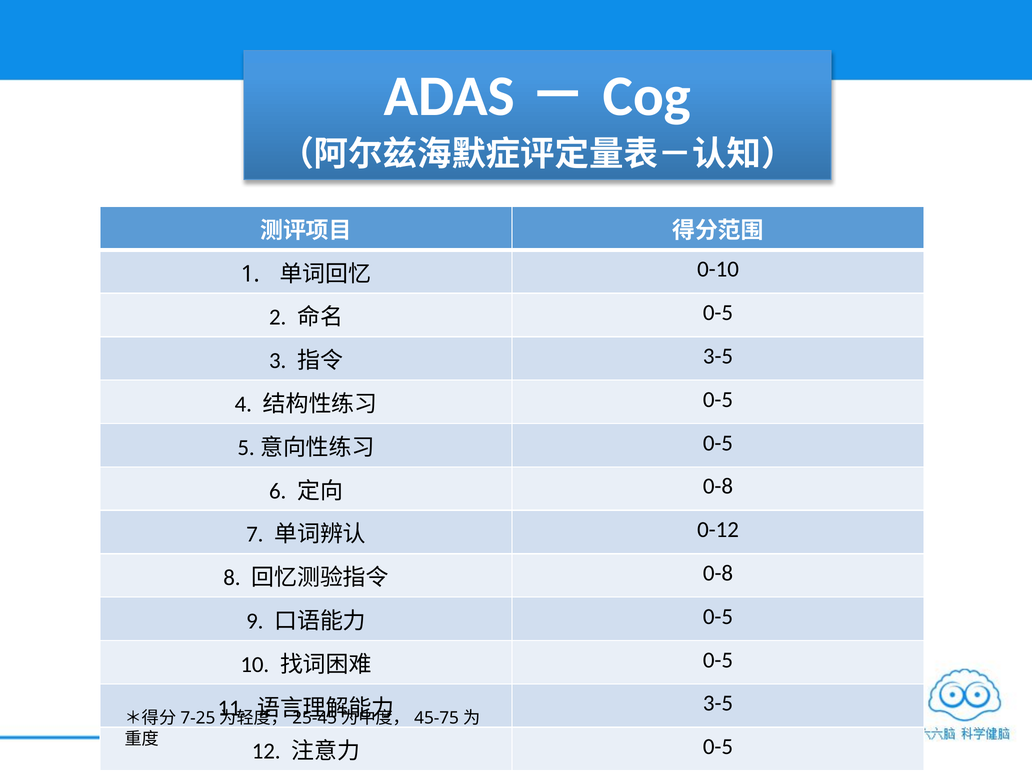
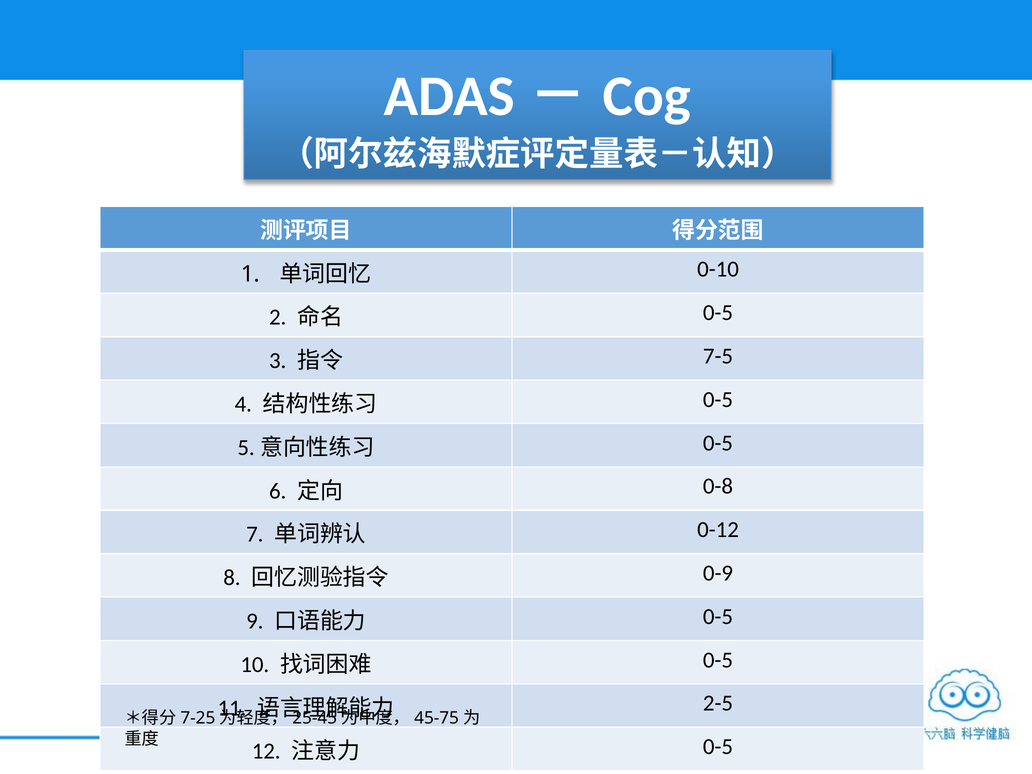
3-5 at (718, 356): 3-5 -> 7-5
0-8 at (718, 573): 0-8 -> 0-9
3-5 at (718, 703): 3-5 -> 2-5
